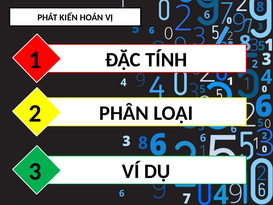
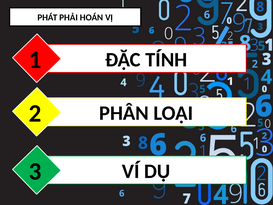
KIẾN: KIẾN -> PHẢI
